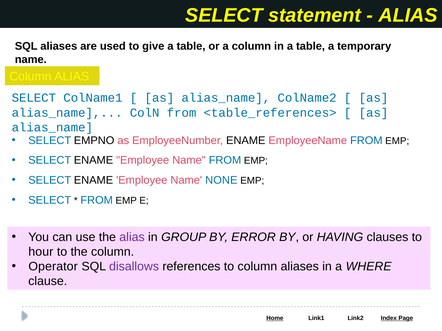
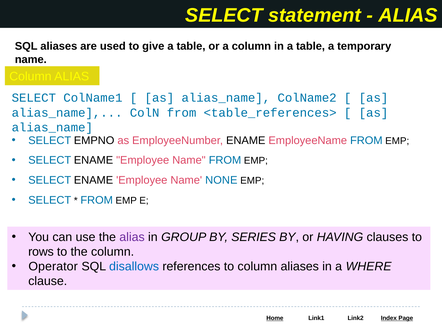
ERROR: ERROR -> SERIES
hour: hour -> rows
disallows colour: purple -> blue
